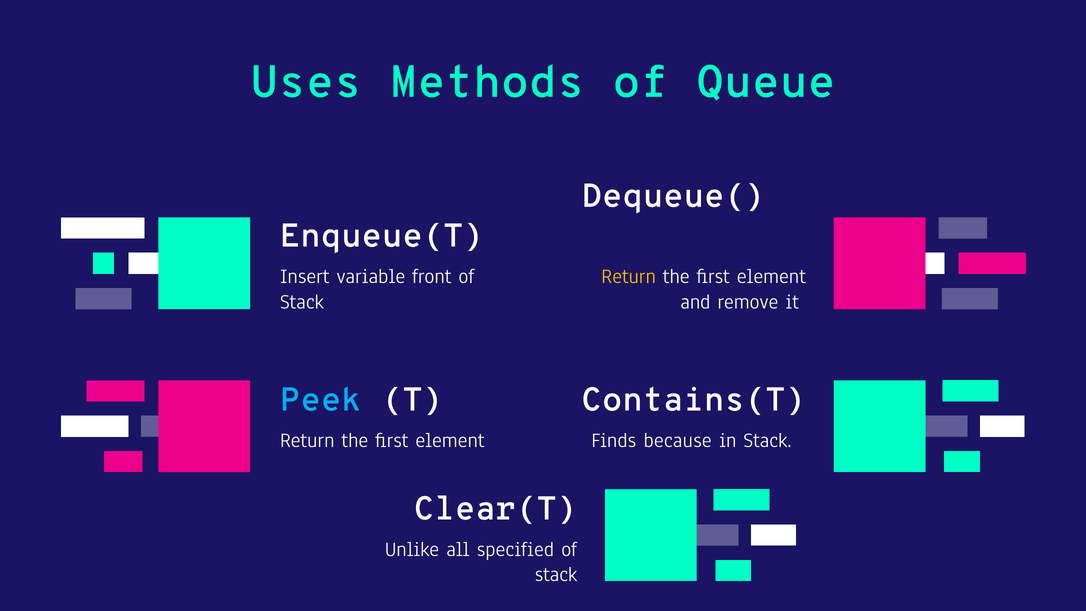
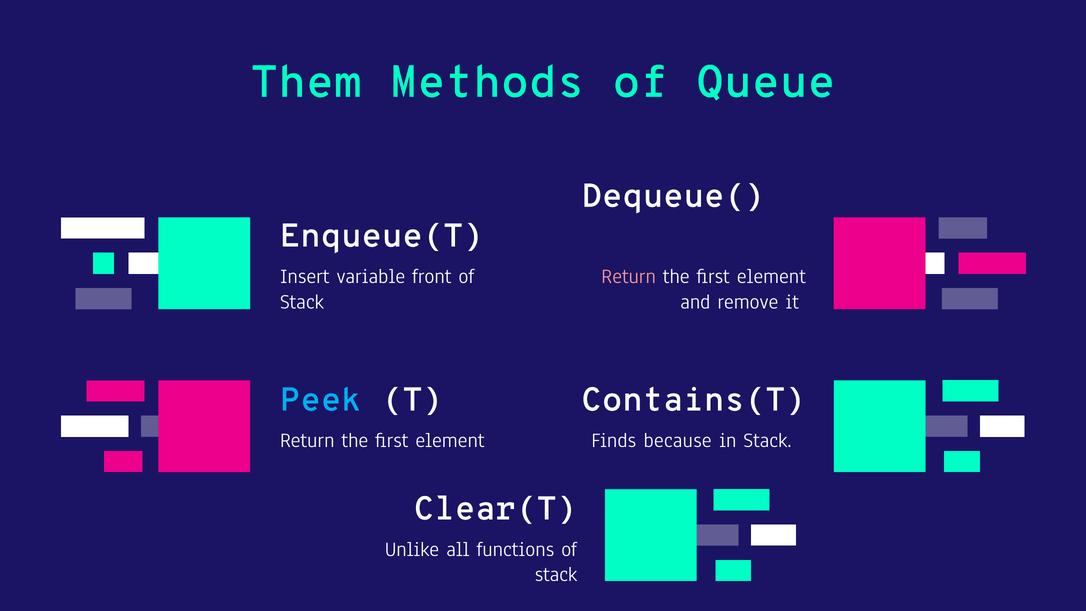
Uses: Uses -> Them
Return at (629, 276) colour: yellow -> pink
specified: specified -> functions
